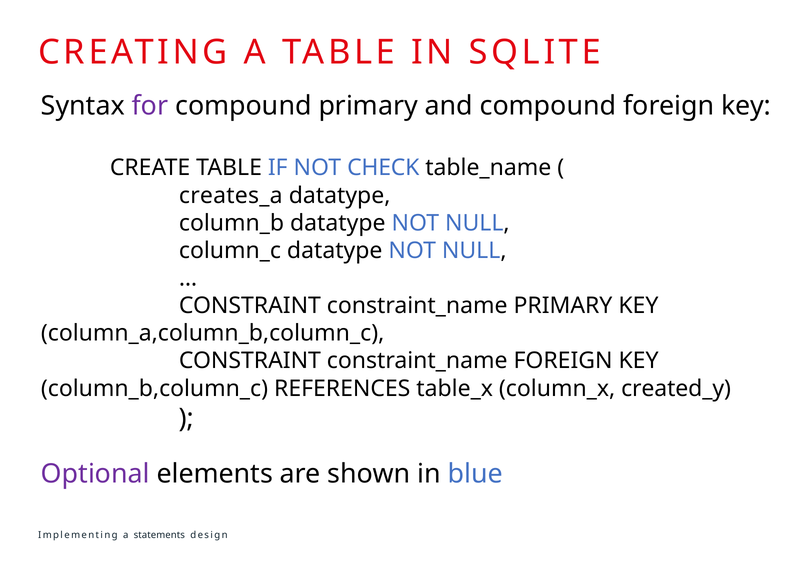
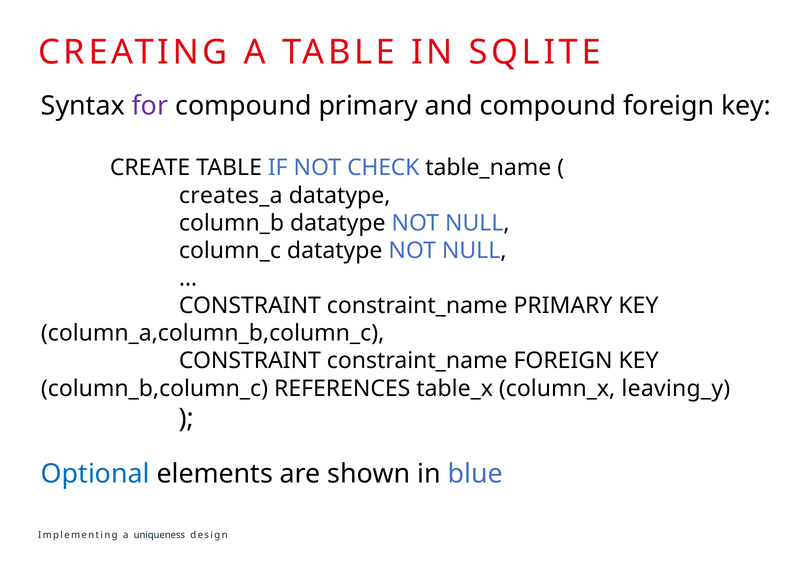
created_y: created_y -> leaving_y
Optional colour: purple -> blue
statements: statements -> uniqueness
